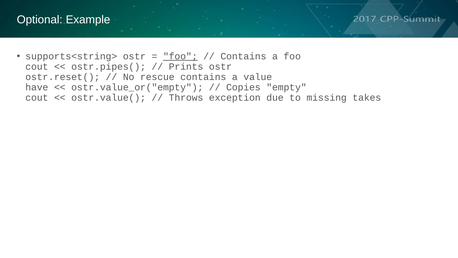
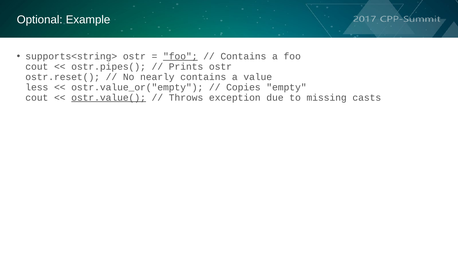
rescue: rescue -> nearly
have: have -> less
ostr.value( underline: none -> present
takes: takes -> casts
